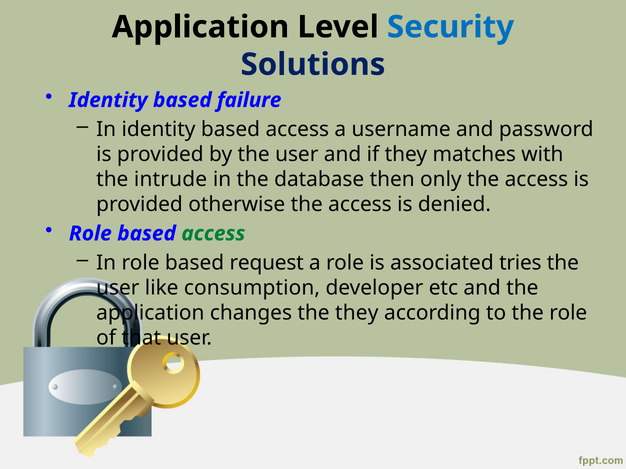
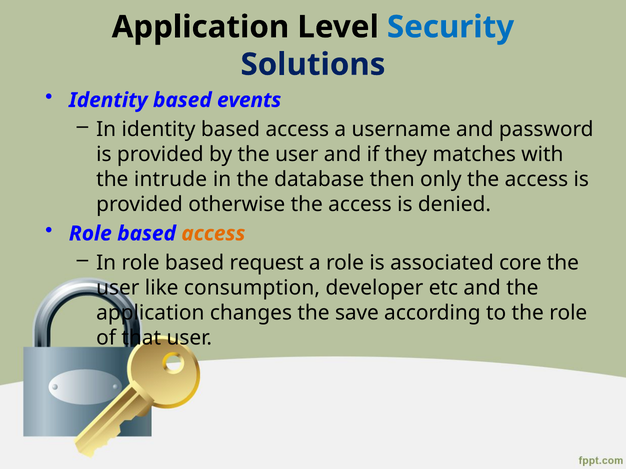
failure: failure -> events
access at (213, 234) colour: green -> orange
tries: tries -> core
the they: they -> save
